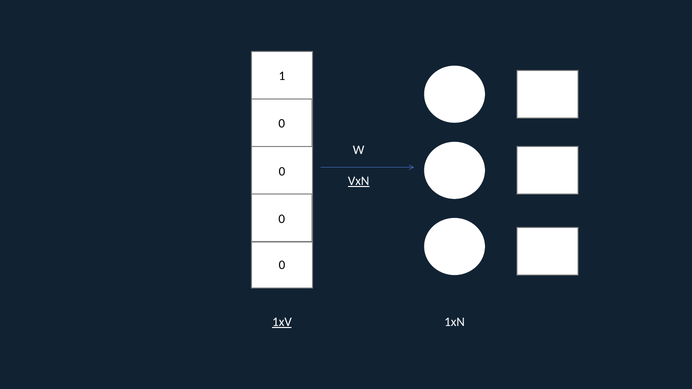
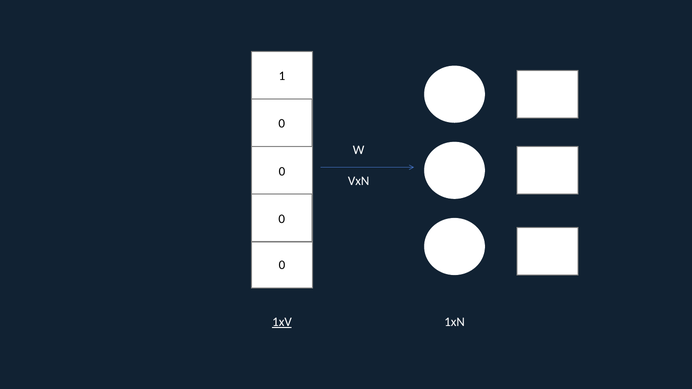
VxN underline: present -> none
